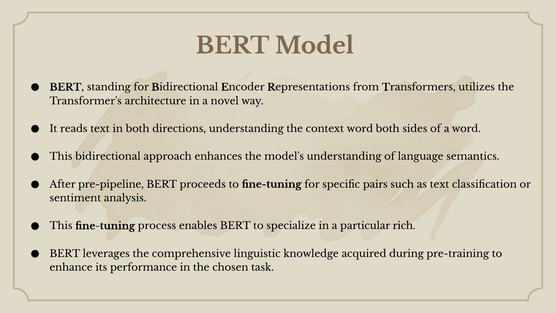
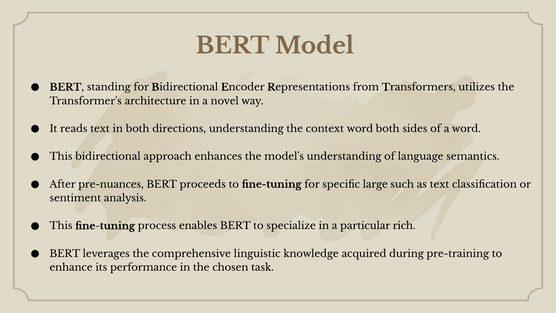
pre-pipeline: pre-pipeline -> pre-nuances
pairs: pairs -> large
